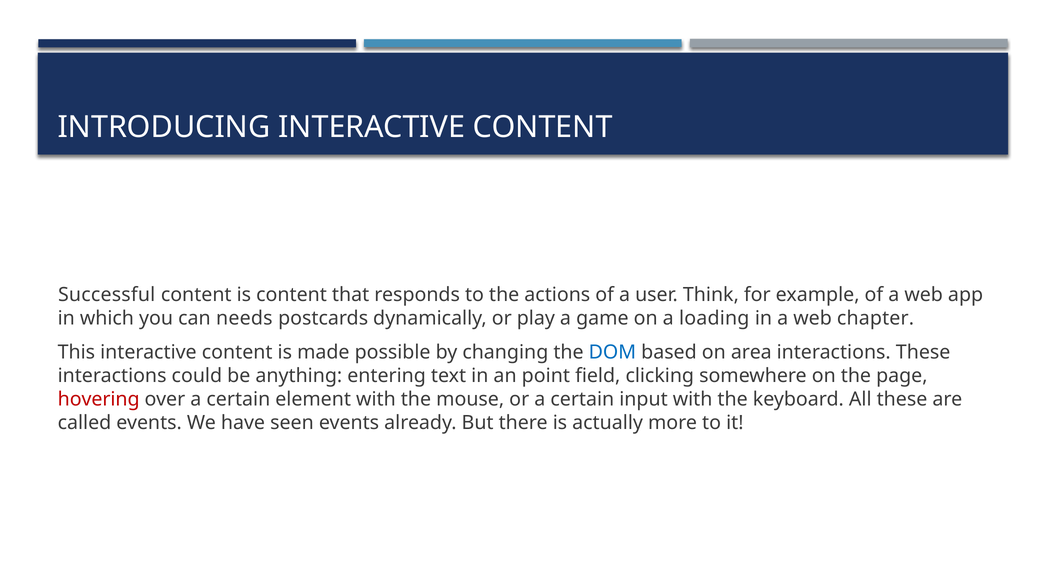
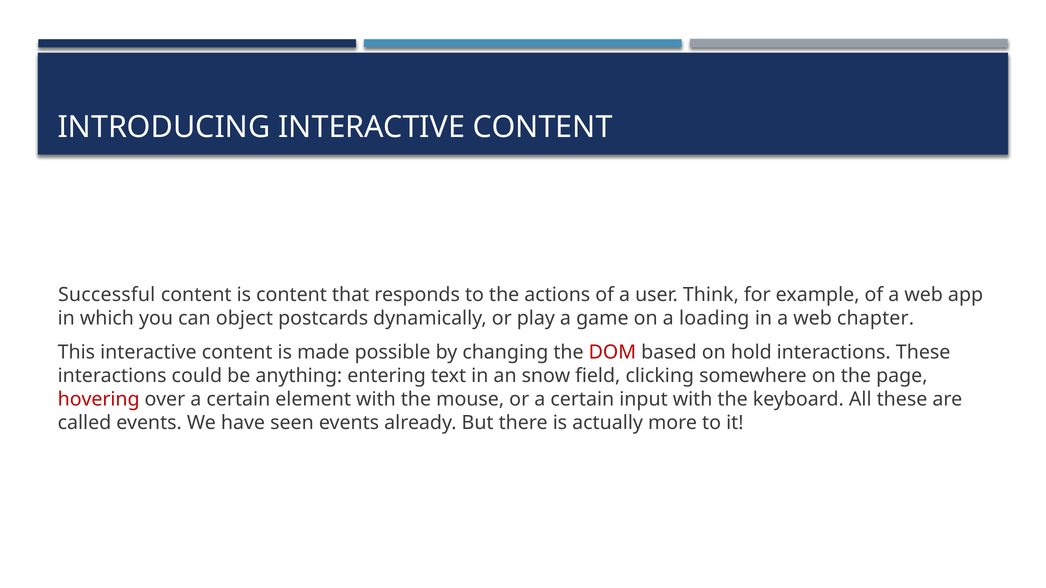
needs: needs -> object
DOM colour: blue -> red
area: area -> hold
point: point -> snow
